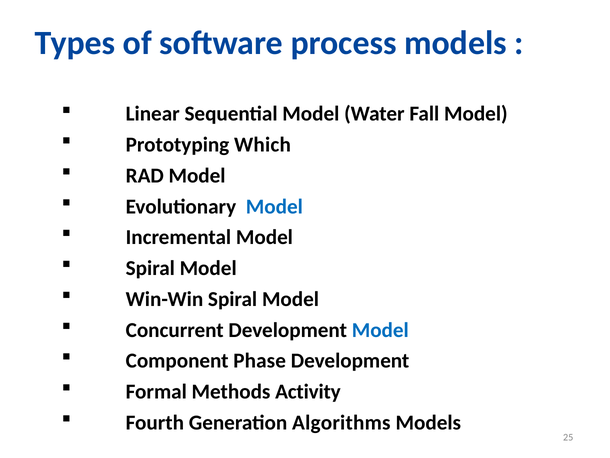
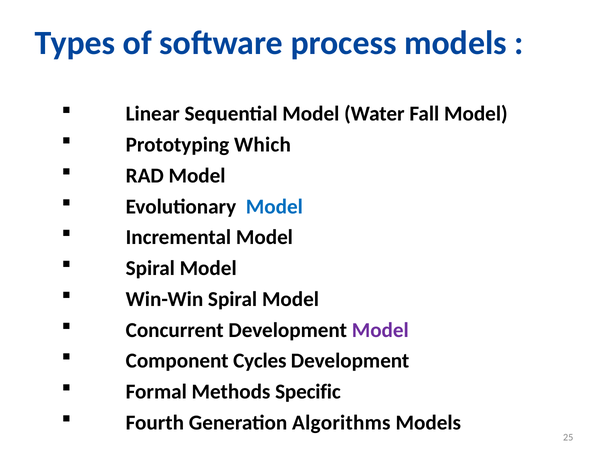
Model at (380, 330) colour: blue -> purple
Phase: Phase -> Cycles
Activity: Activity -> Specific
